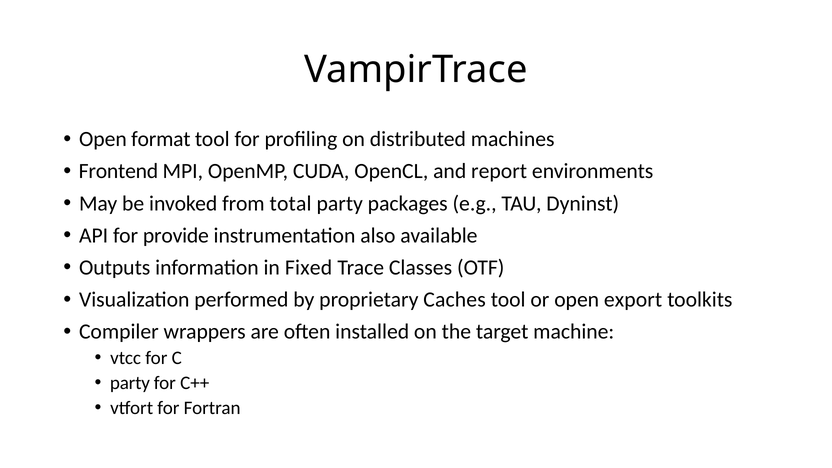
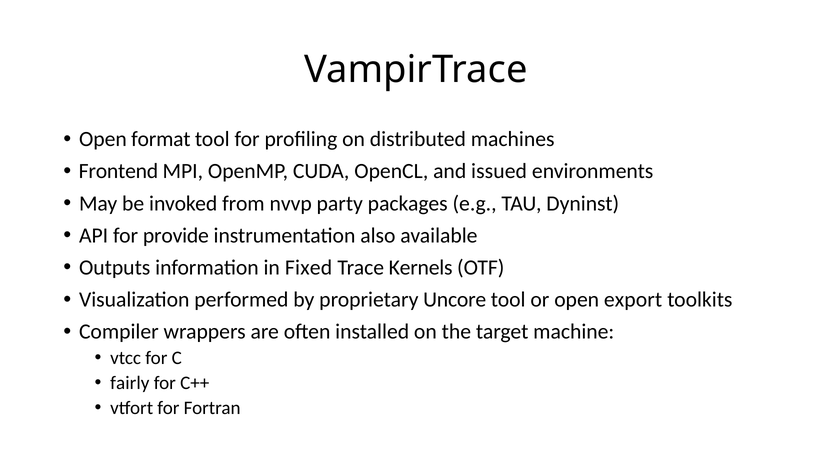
report: report -> issued
total: total -> nvvp
Classes: Classes -> Kernels
Caches: Caches -> Uncore
party at (130, 383): party -> fairly
